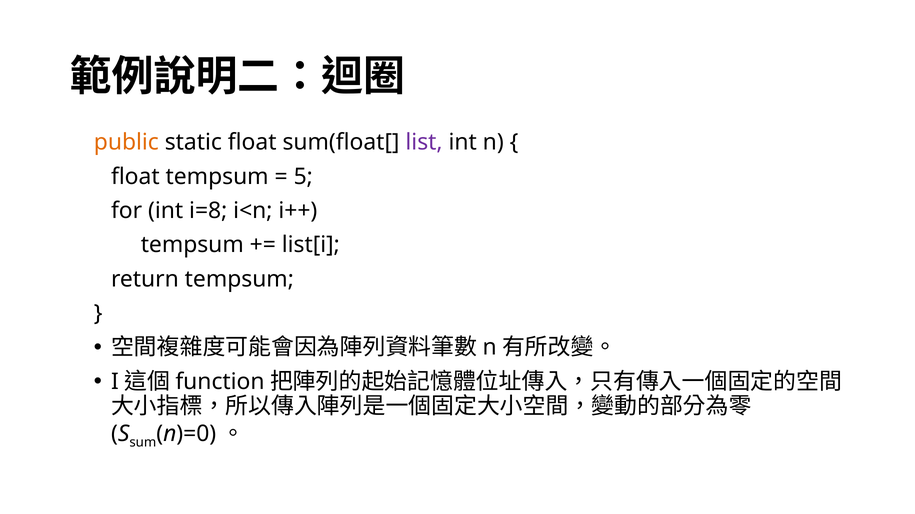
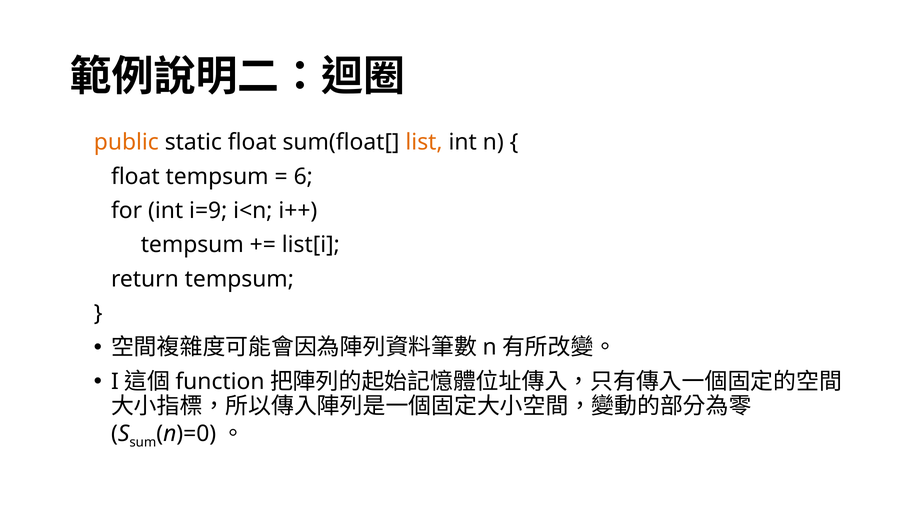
list colour: purple -> orange
5: 5 -> 6
i=8: i=8 -> i=9
